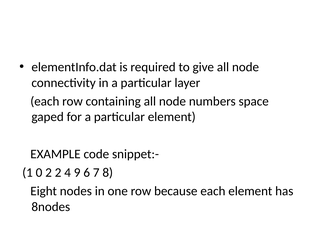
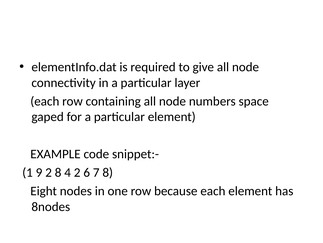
0: 0 -> 9
2 2: 2 -> 8
4 9: 9 -> 2
